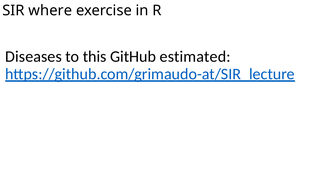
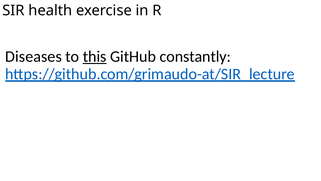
where: where -> health
this underline: none -> present
estimated: estimated -> constantly
